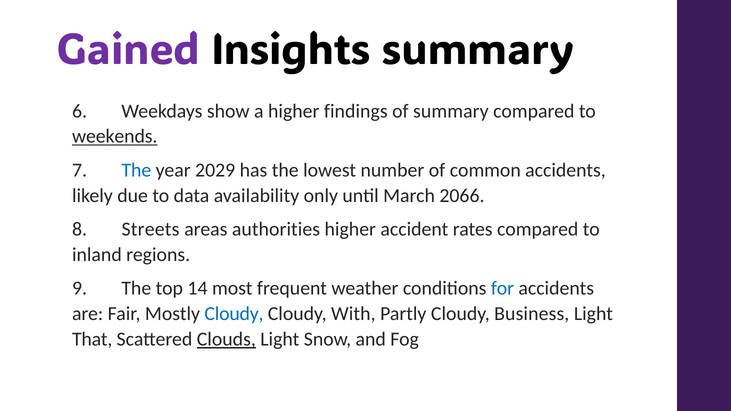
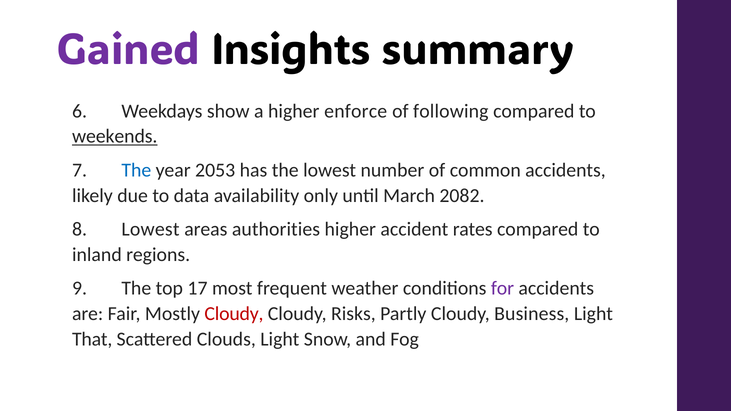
findings: findings -> enforce
of summary: summary -> following
2029: 2029 -> 2053
2066: 2066 -> 2082
8 Streets: Streets -> Lowest
14: 14 -> 17
for colour: blue -> purple
Cloudy at (234, 314) colour: blue -> red
With: With -> Risks
Clouds underline: present -> none
